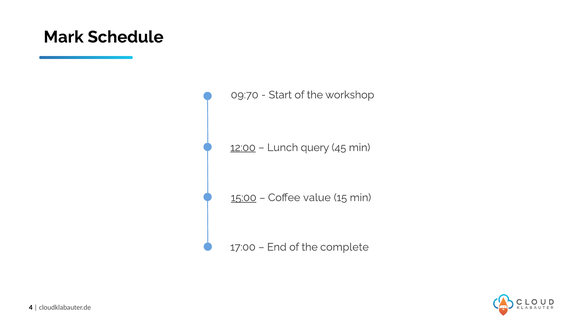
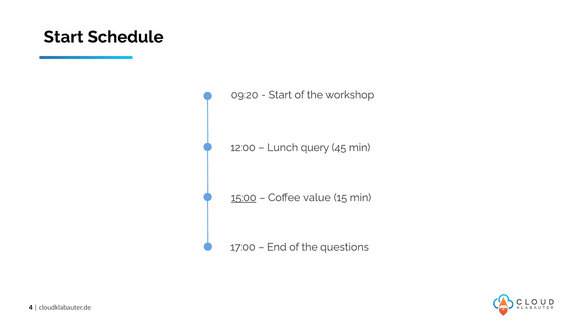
Mark at (64, 37): Mark -> Start
09:70: 09:70 -> 09:20
12:00 underline: present -> none
complete: complete -> questions
